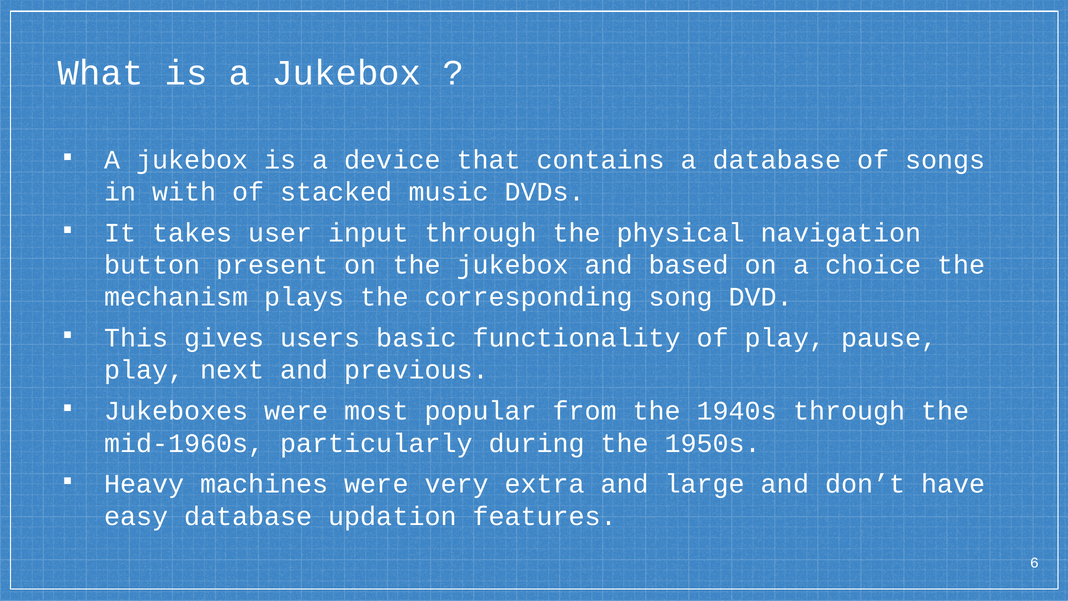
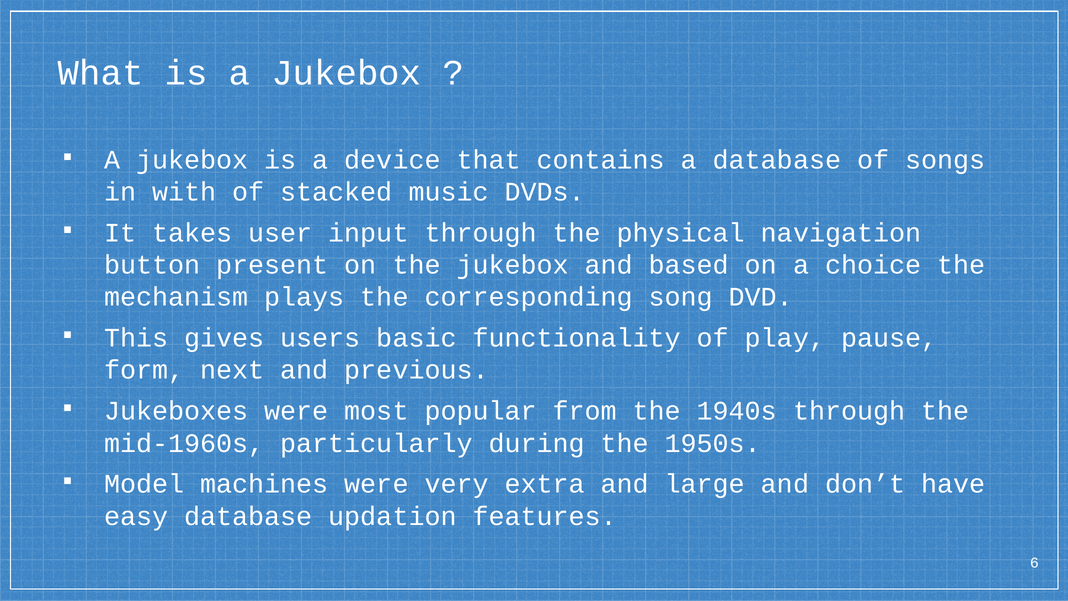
play at (144, 370): play -> form
Heavy: Heavy -> Model
